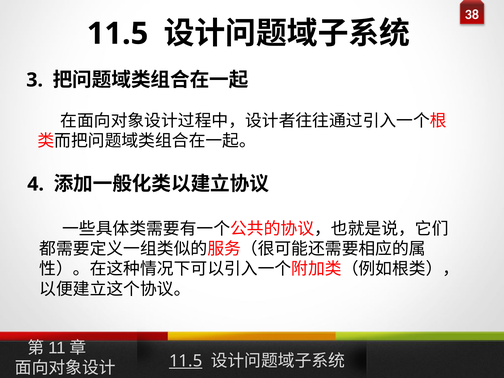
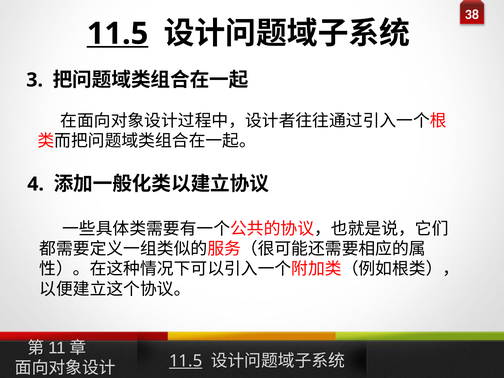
11.5 at (118, 34) underline: none -> present
